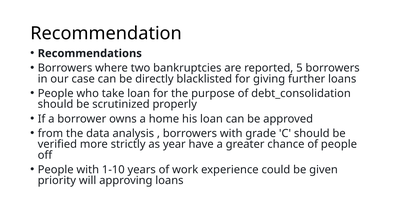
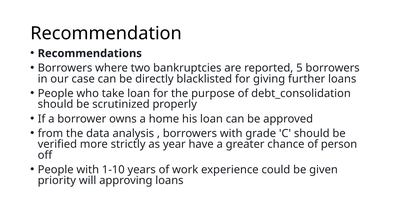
of people: people -> person
